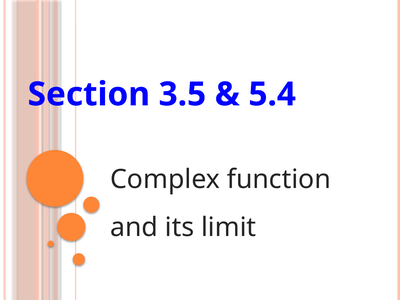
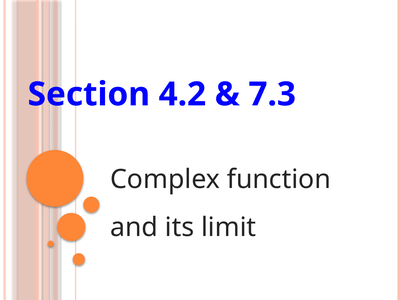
3.5: 3.5 -> 4.2
5.4: 5.4 -> 7.3
